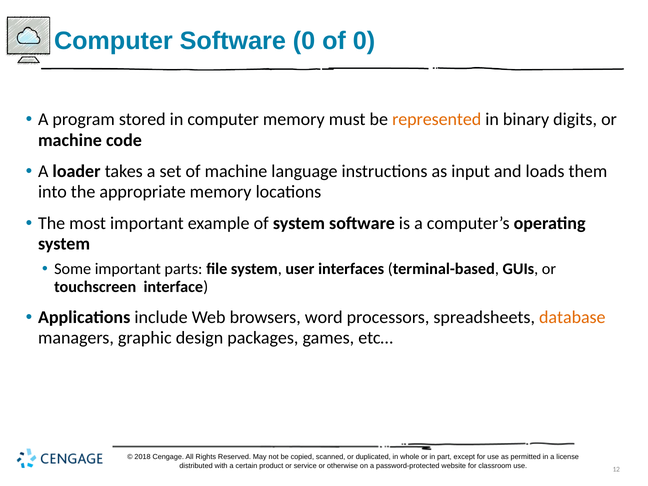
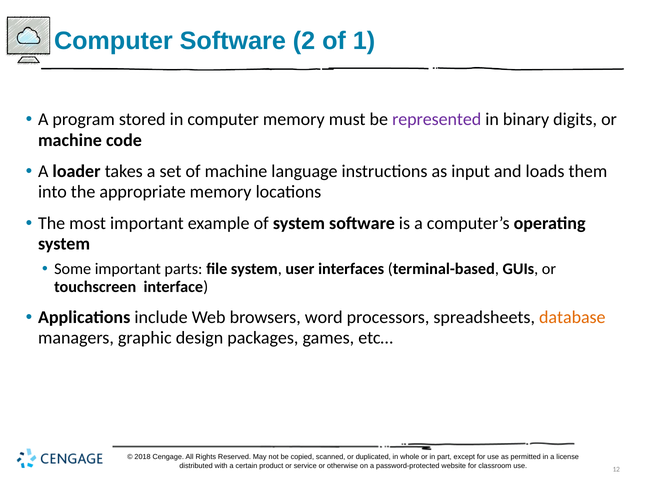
Software 0: 0 -> 2
of 0: 0 -> 1
represented colour: orange -> purple
